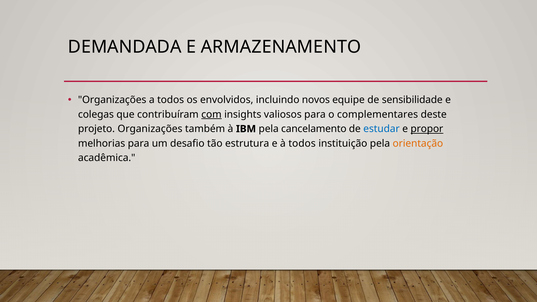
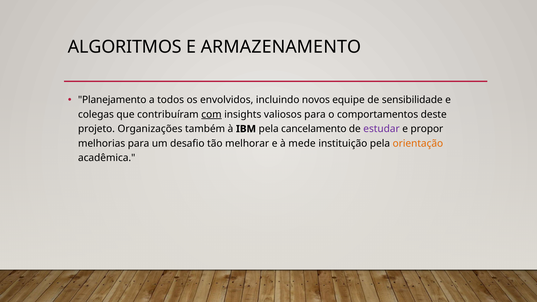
DEMANDADA: DEMANDADA -> ALGORITMOS
Organizações at (112, 100): Organizações -> Planejamento
complementares: complementares -> comportamentos
estudar colour: blue -> purple
propor underline: present -> none
estrutura: estrutura -> melhorar
à todos: todos -> mede
